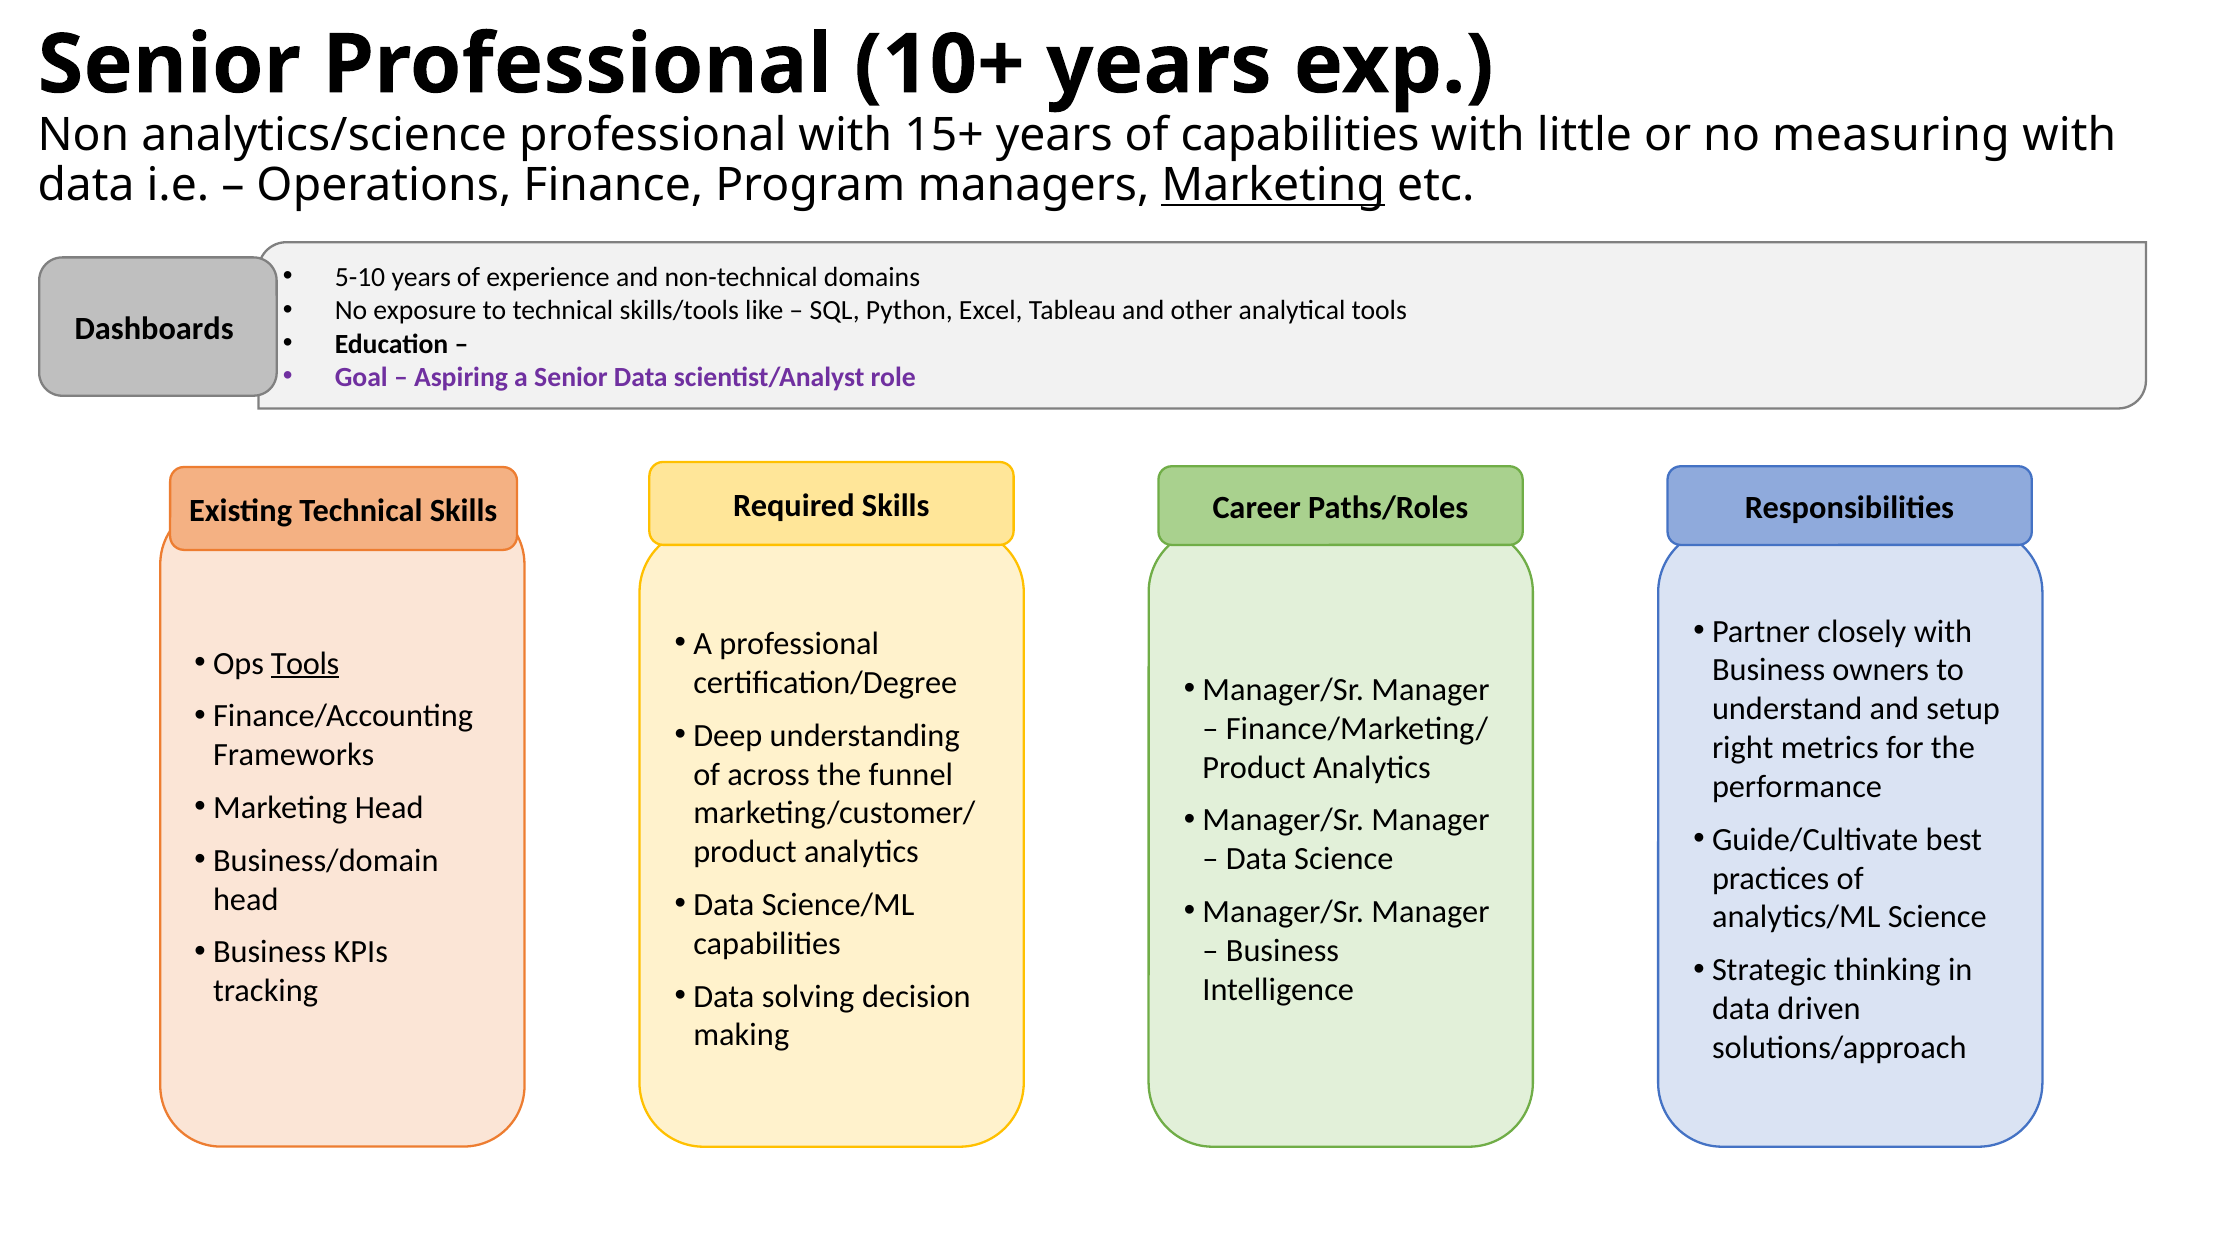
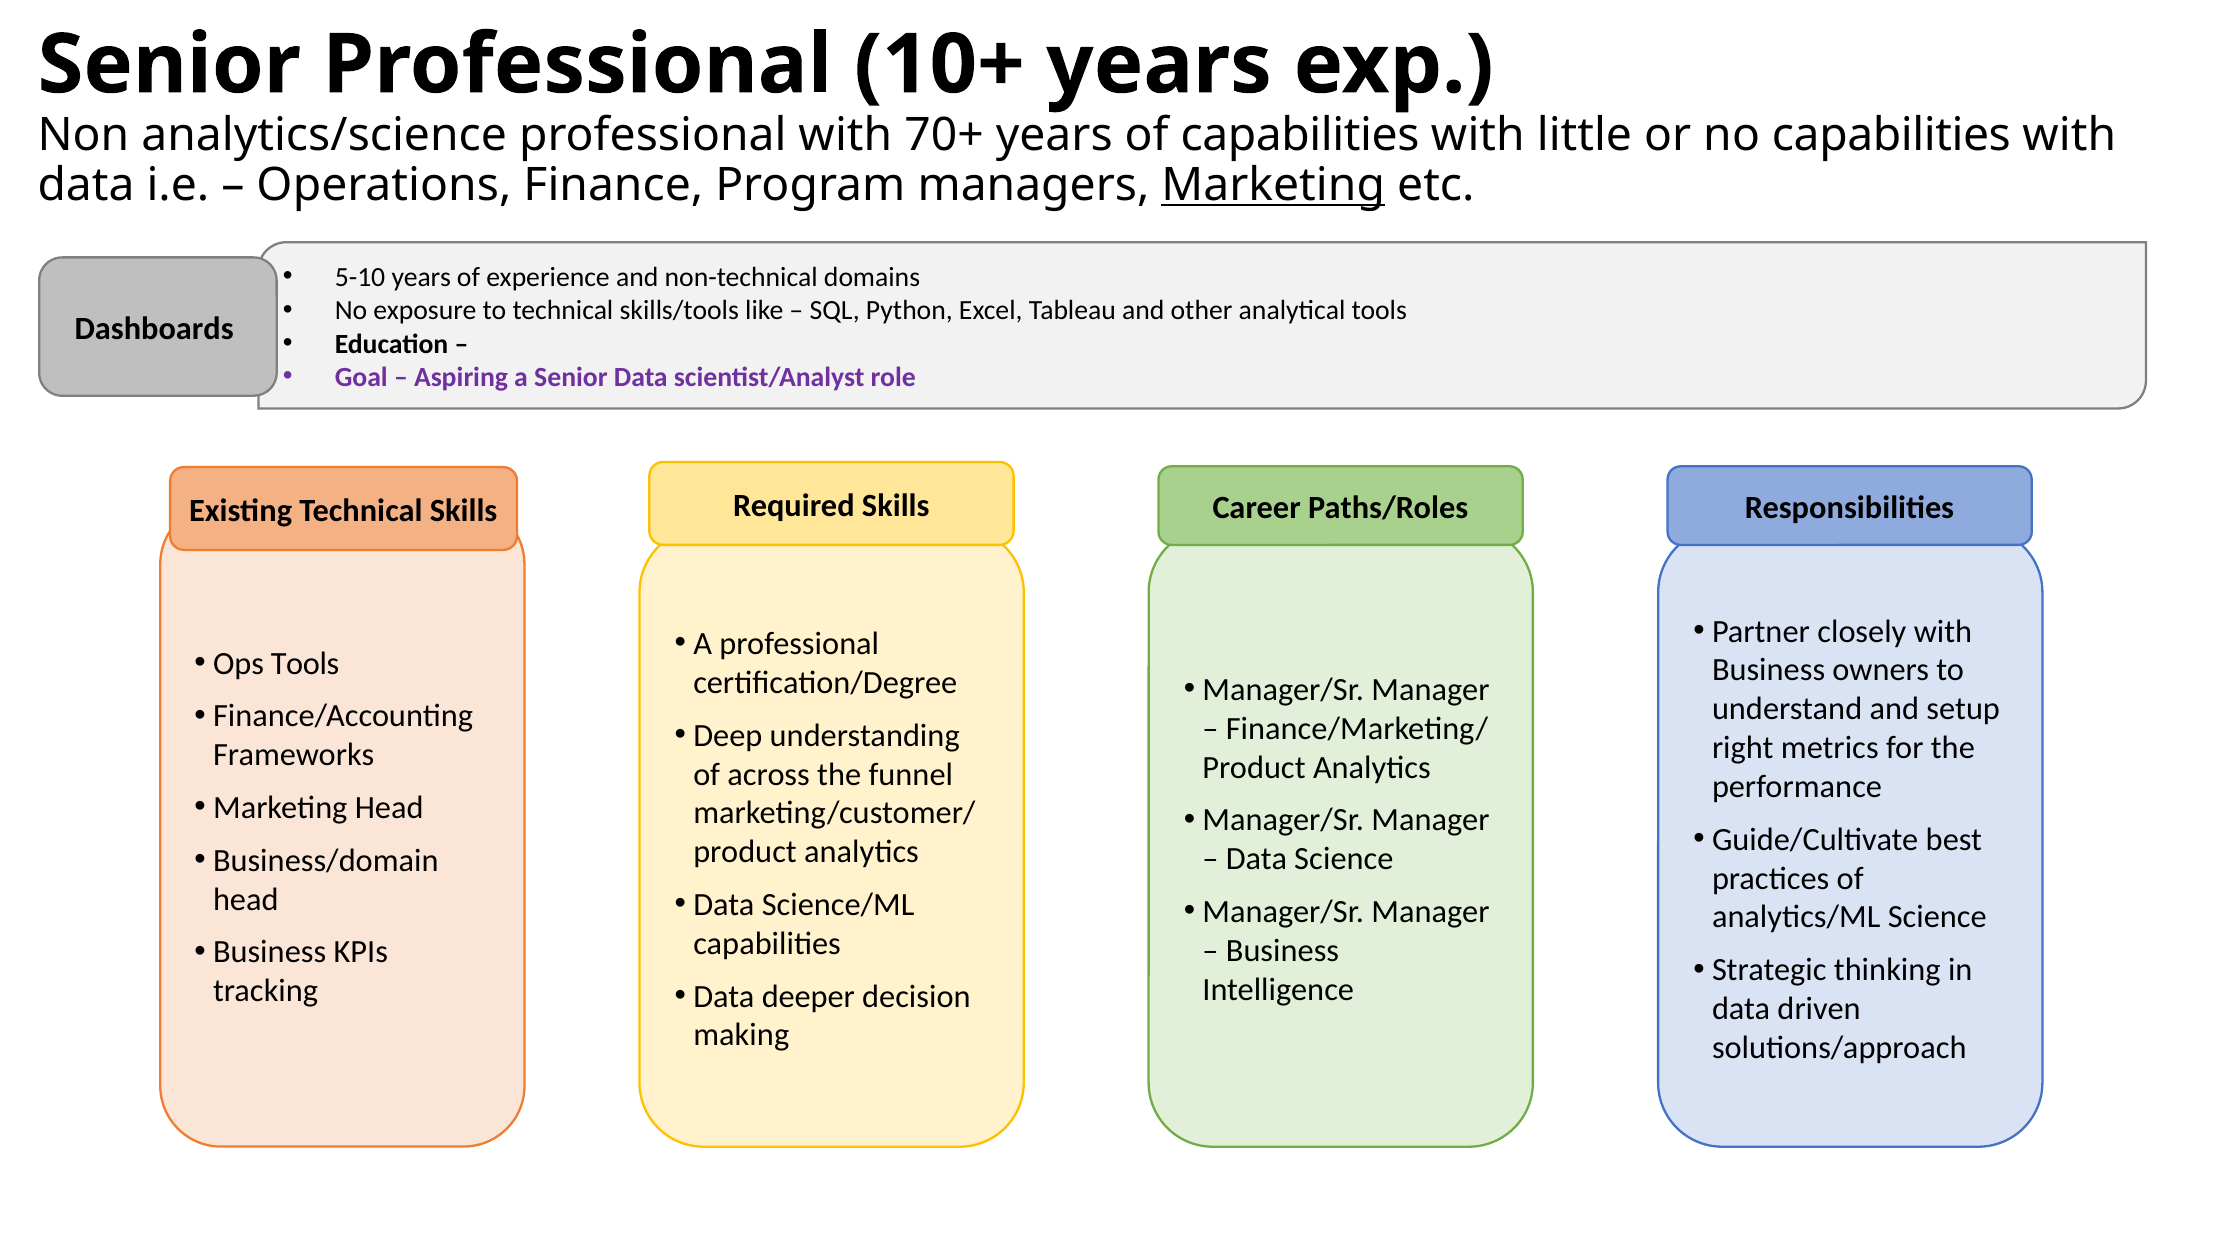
15+: 15+ -> 70+
no measuring: measuring -> capabilities
Tools at (305, 663) underline: present -> none
solving: solving -> deeper
